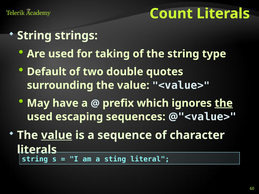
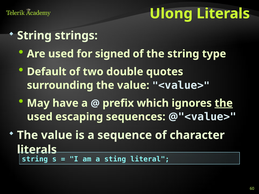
Count: Count -> Ulong
taking: taking -> signed
value at (57, 135) underline: present -> none
